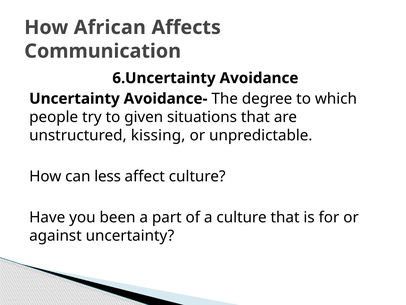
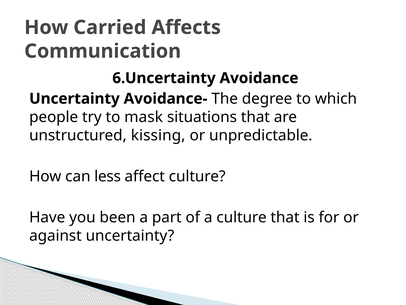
African: African -> Carried
given: given -> mask
